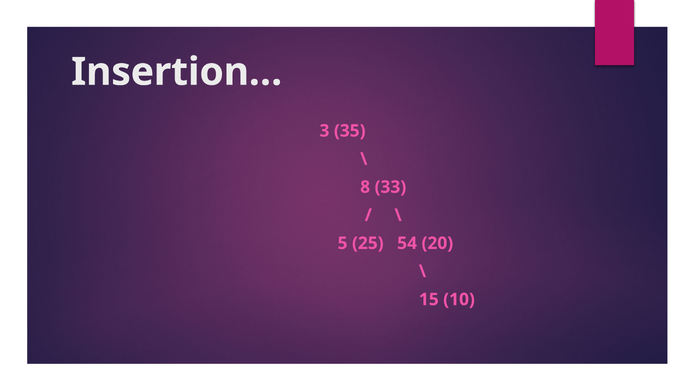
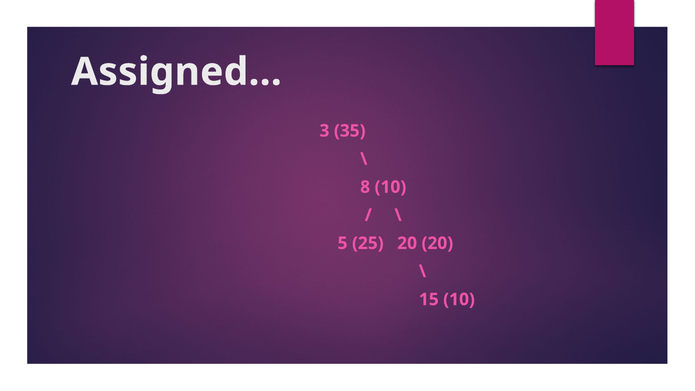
Insertion…: Insertion… -> Assigned…
8 33: 33 -> 10
25 54: 54 -> 20
